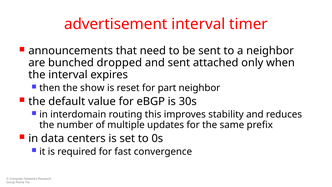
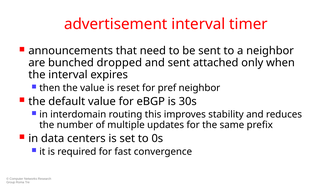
the show: show -> value
part: part -> pref
